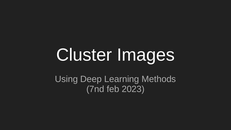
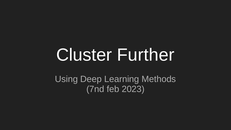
Images: Images -> Further
